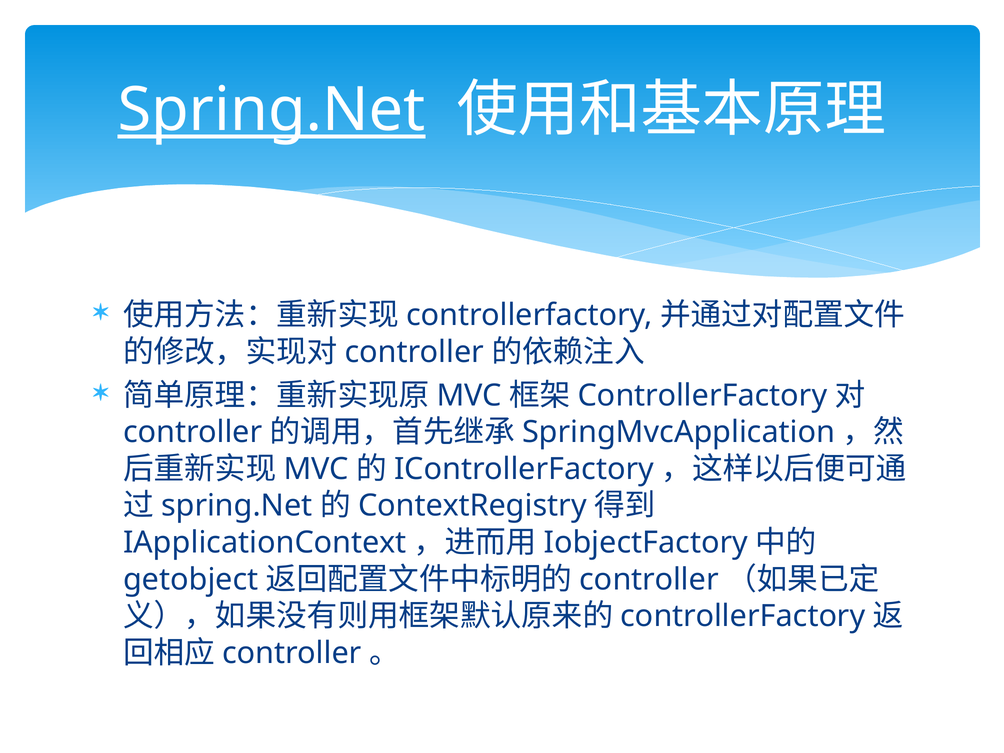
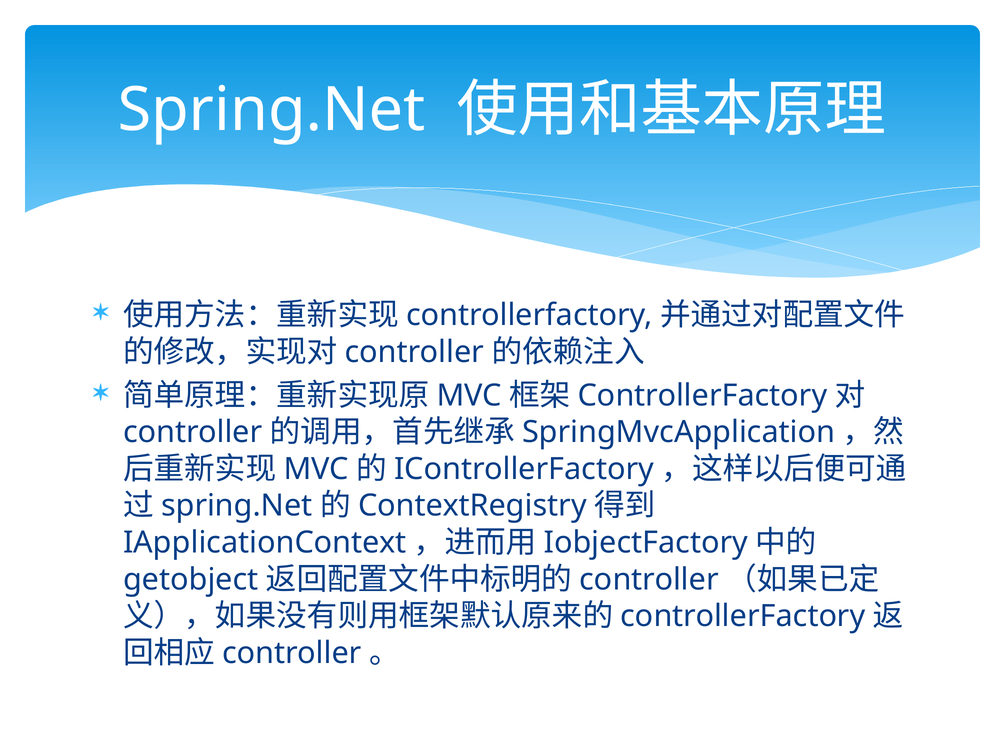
Spring.Net at (272, 110) underline: present -> none
